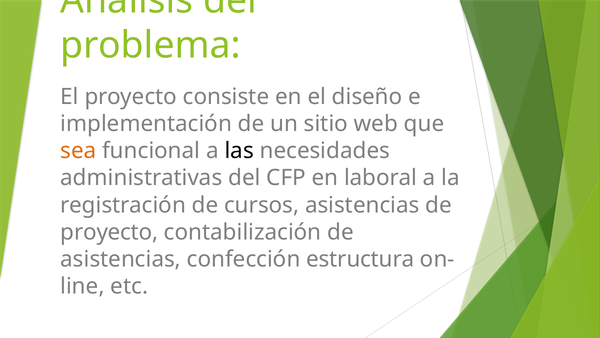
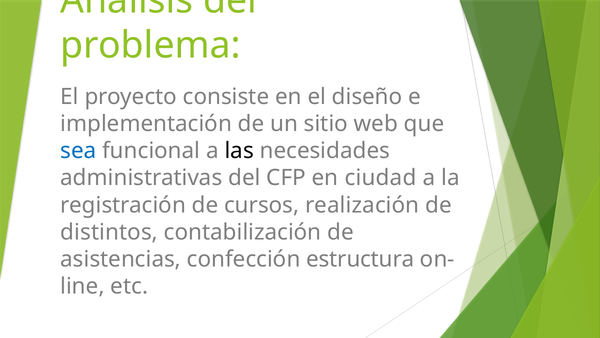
sea colour: orange -> blue
laboral: laboral -> ciudad
cursos asistencias: asistencias -> realización
proyecto at (109, 232): proyecto -> distintos
